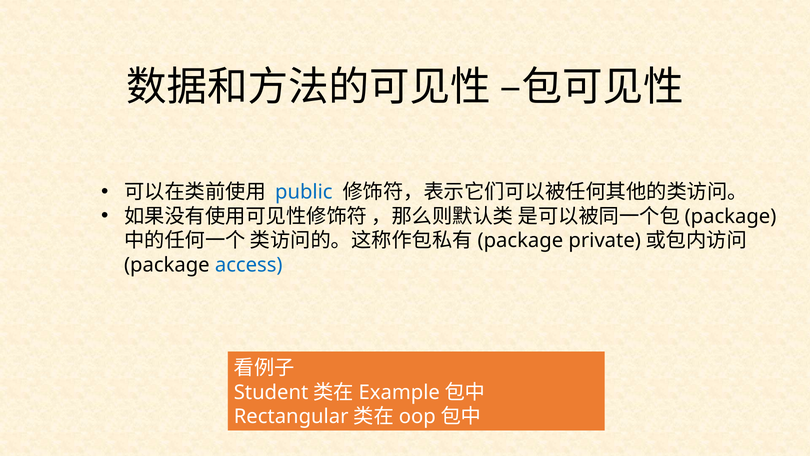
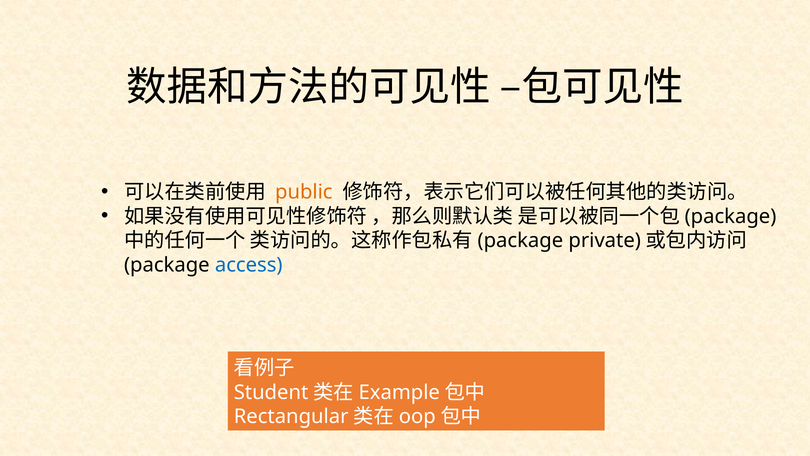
public colour: blue -> orange
